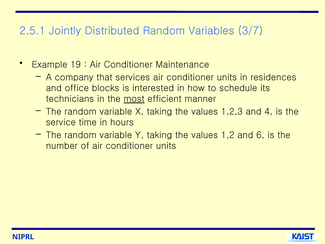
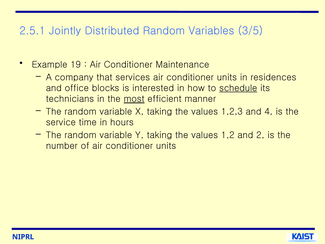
3/7: 3/7 -> 3/5
schedule underline: none -> present
6: 6 -> 2
